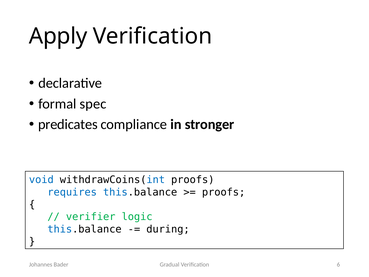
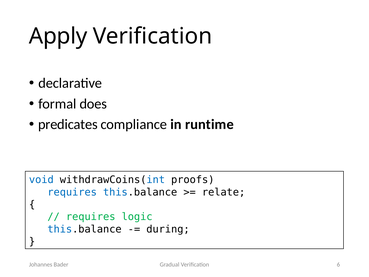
spec: spec -> does
stronger: stronger -> runtime
proofs at (224, 192): proofs -> relate
verifier at (91, 217): verifier -> requires
